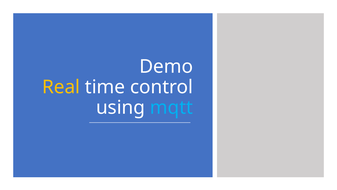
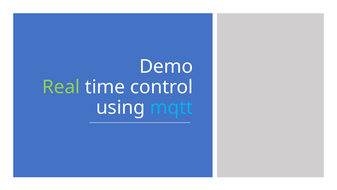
Real colour: yellow -> light green
